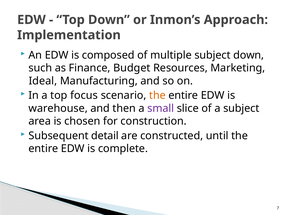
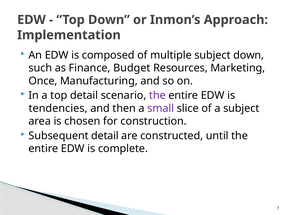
Ideal: Ideal -> Once
top focus: focus -> detail
the at (157, 95) colour: orange -> purple
warehouse: warehouse -> tendencies
